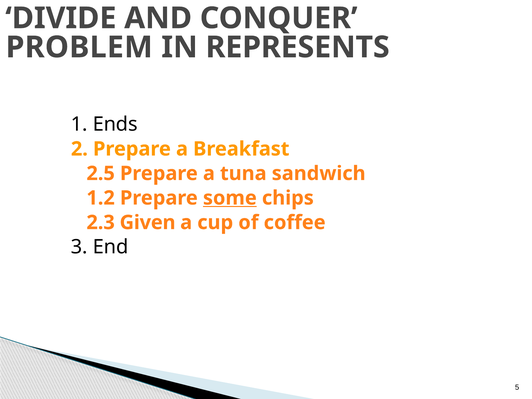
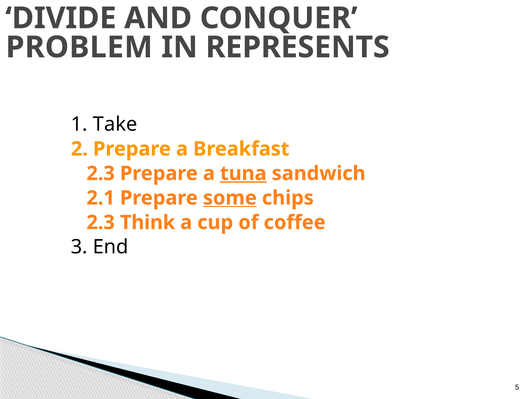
Ends: Ends -> Take
2.5 at (101, 173): 2.5 -> 2.3
tuna underline: none -> present
1.2: 1.2 -> 2.1
Given: Given -> Think
